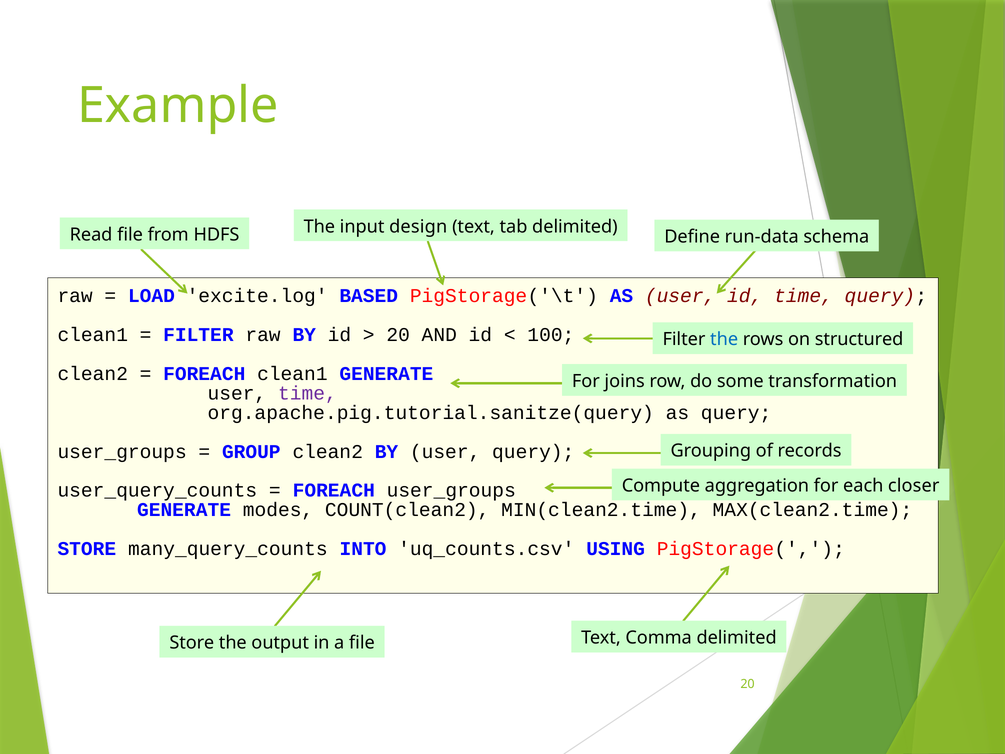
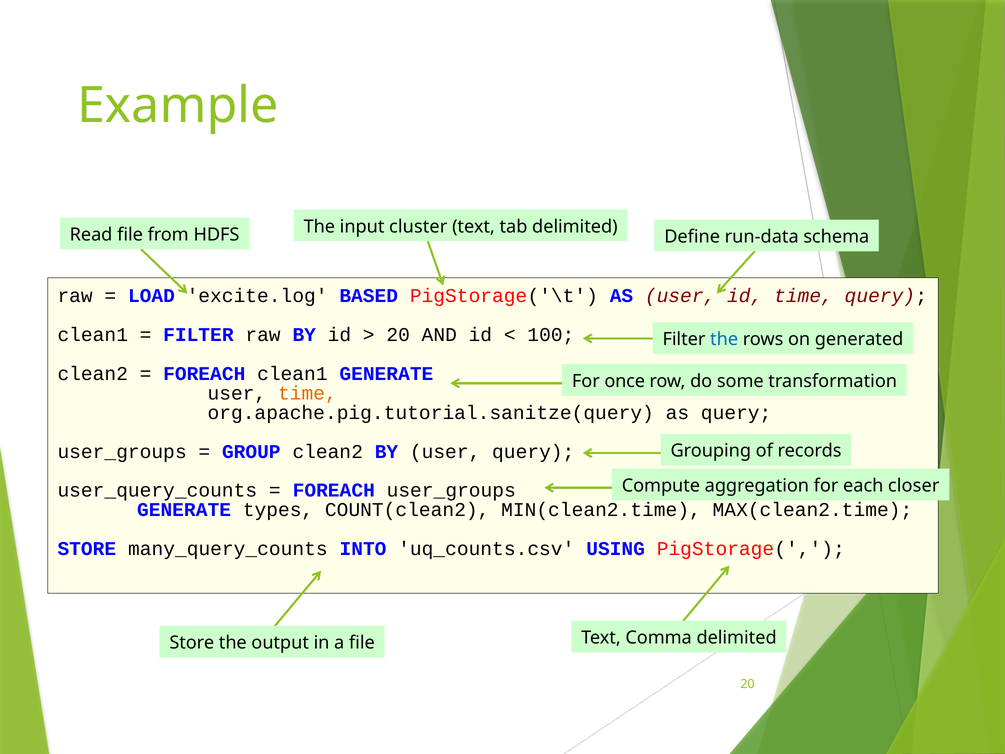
design: design -> cluster
structured: structured -> generated
joins: joins -> once
time at (307, 393) colour: purple -> orange
modes: modes -> types
